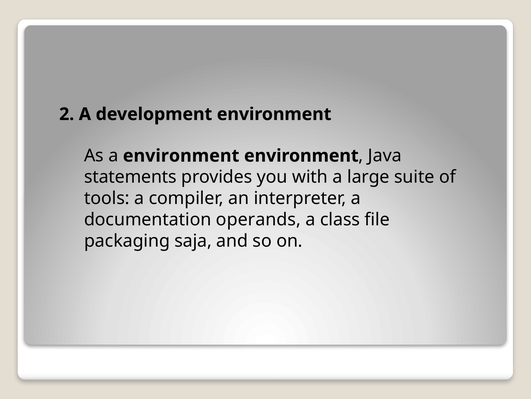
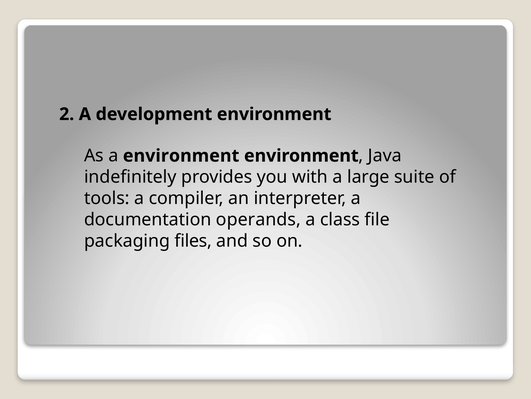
statements: statements -> indefinitely
saja: saja -> files
